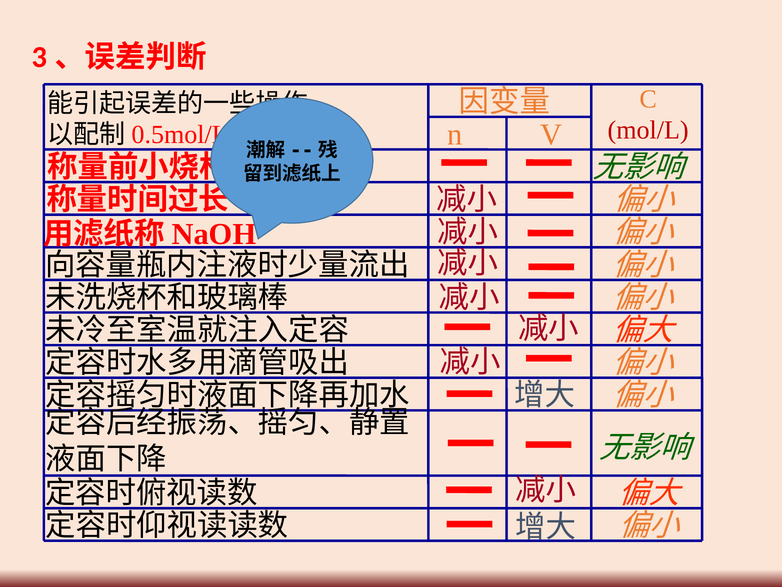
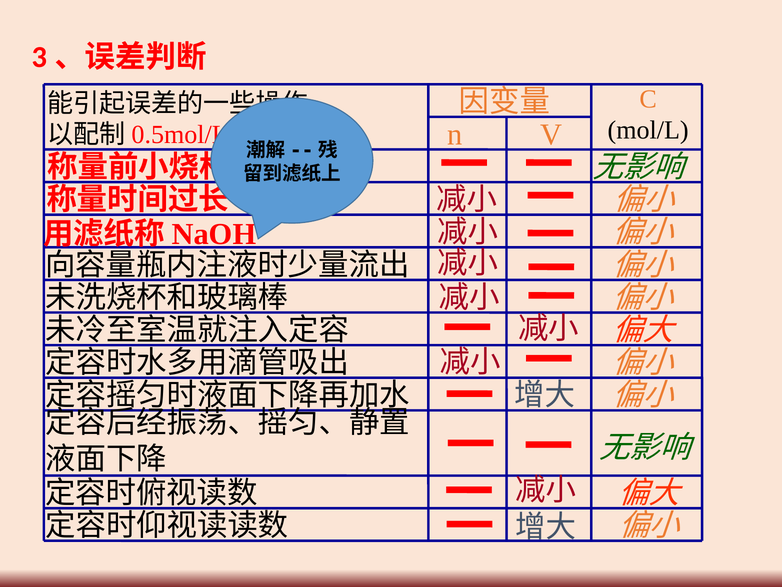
mol/L colour: red -> black
